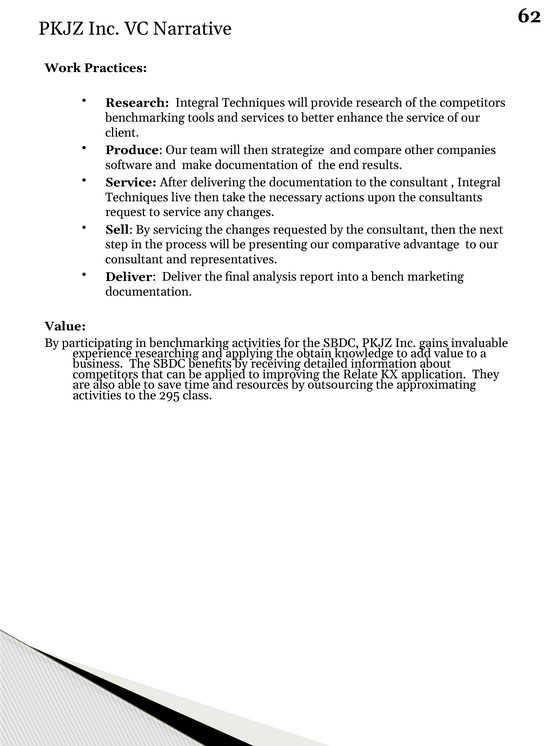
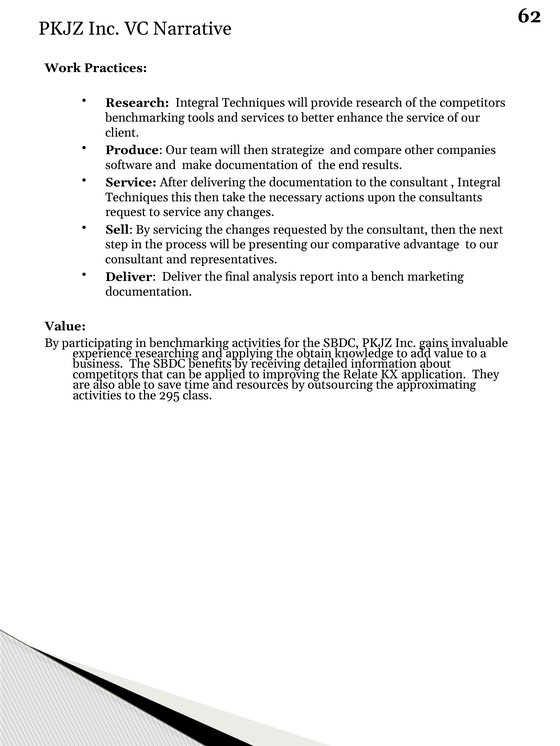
live: live -> this
